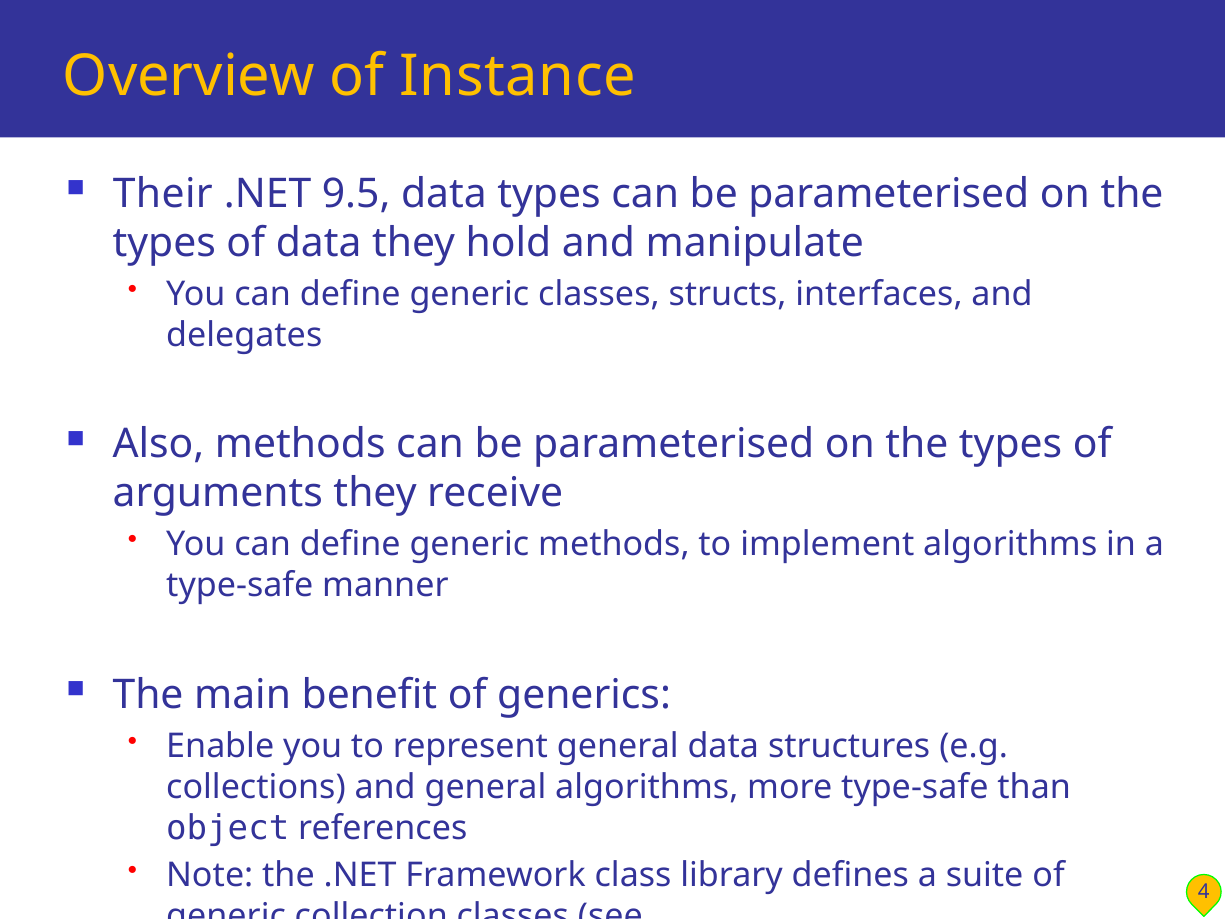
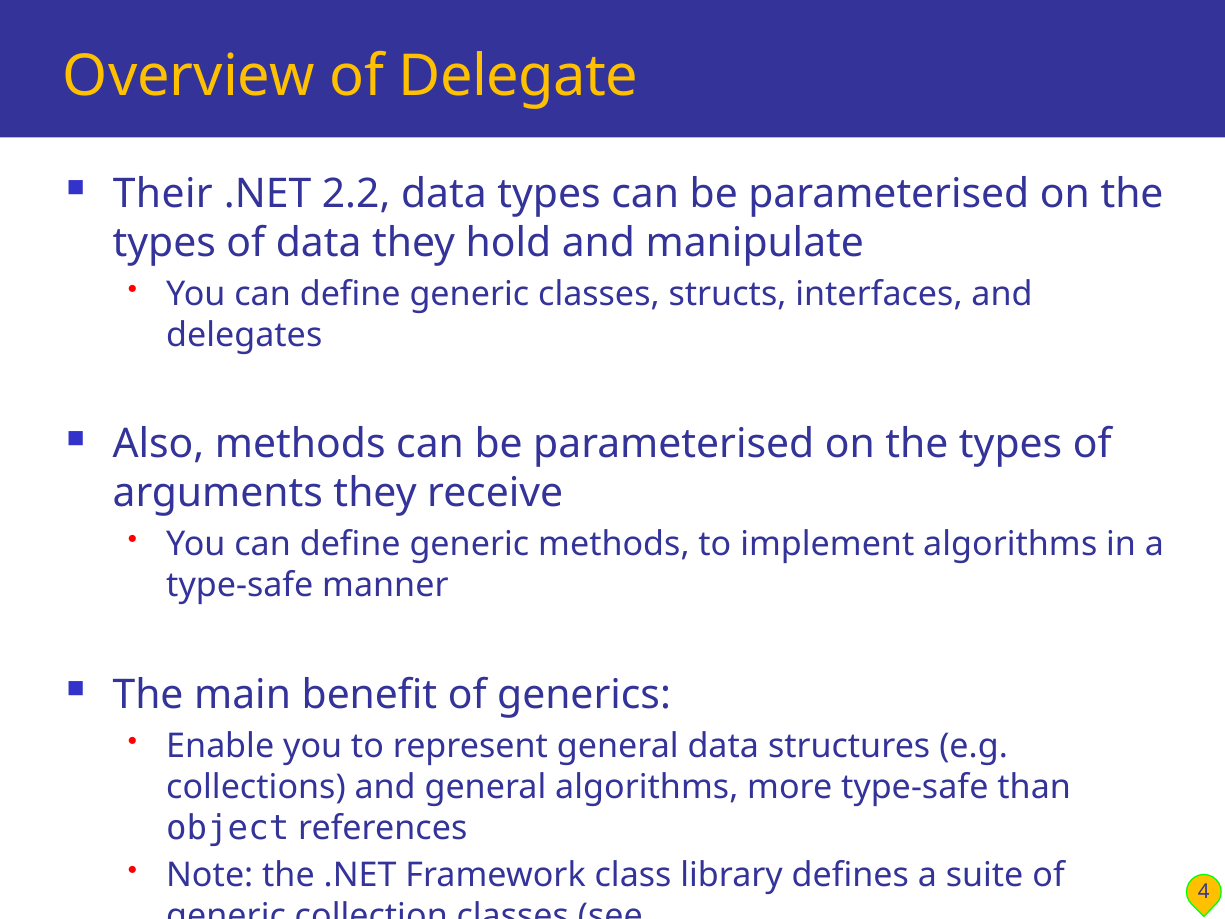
Instance: Instance -> Delegate
9.5: 9.5 -> 2.2
